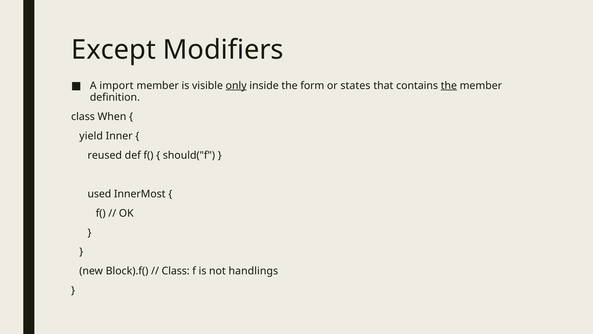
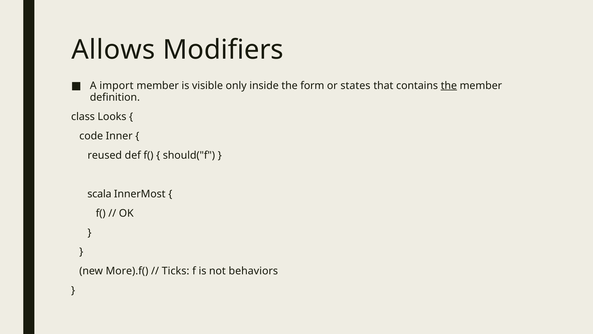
Except: Except -> Allows
only underline: present -> none
When: When -> Looks
yield: yield -> code
used: used -> scala
Block).f(: Block).f( -> More).f(
Class at (176, 271): Class -> Ticks
handlings: handlings -> behaviors
